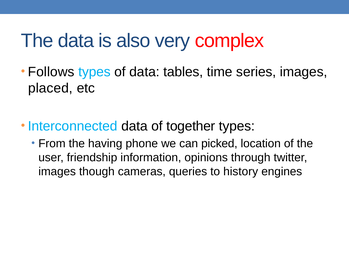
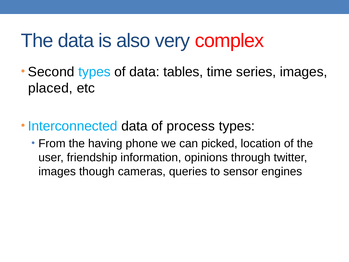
Follows: Follows -> Second
together: together -> process
history: history -> sensor
